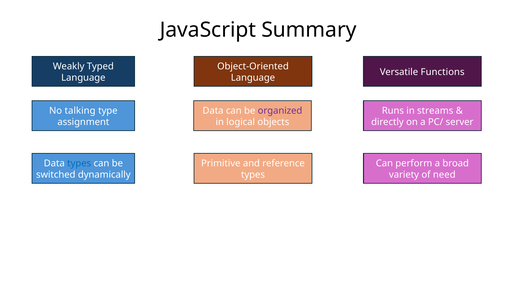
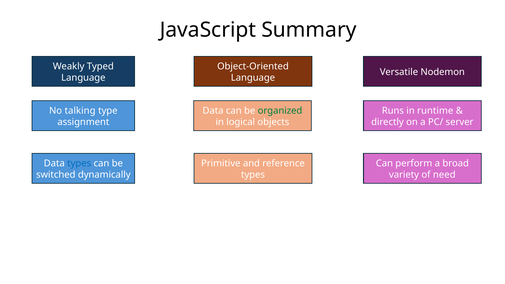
Functions: Functions -> Nodemon
organized colour: purple -> green
streams: streams -> runtime
